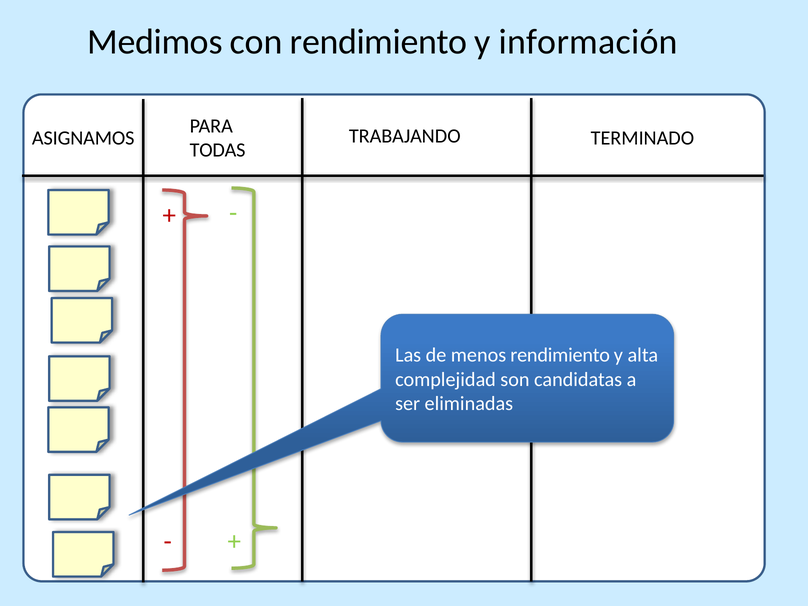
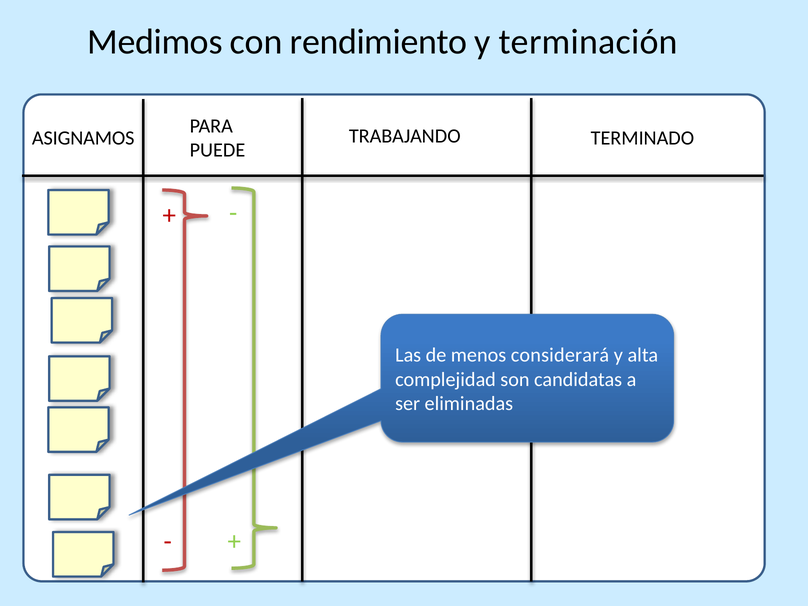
información: información -> terminación
TODAS: TODAS -> PUEDE
menos rendimiento: rendimiento -> considerará
